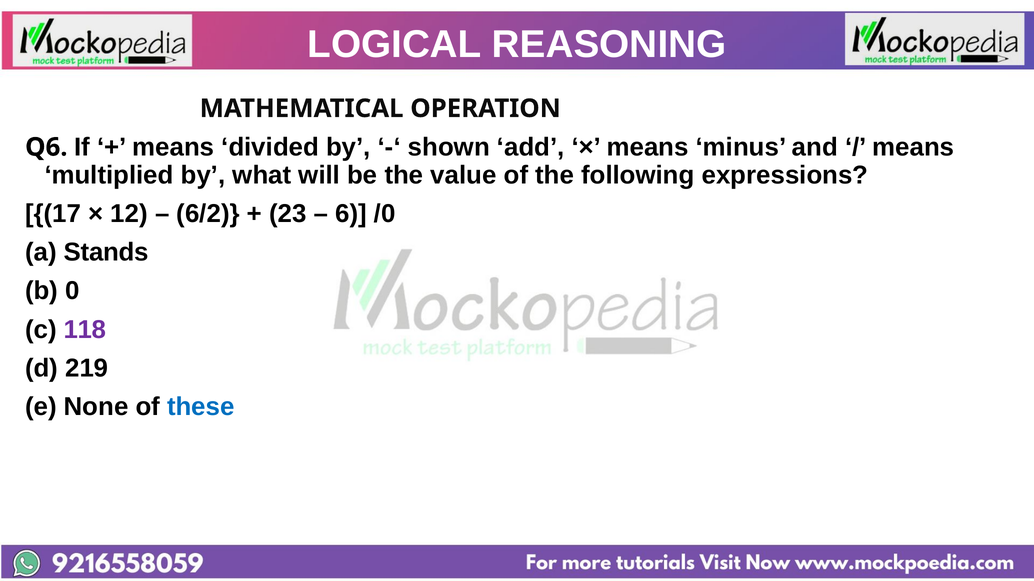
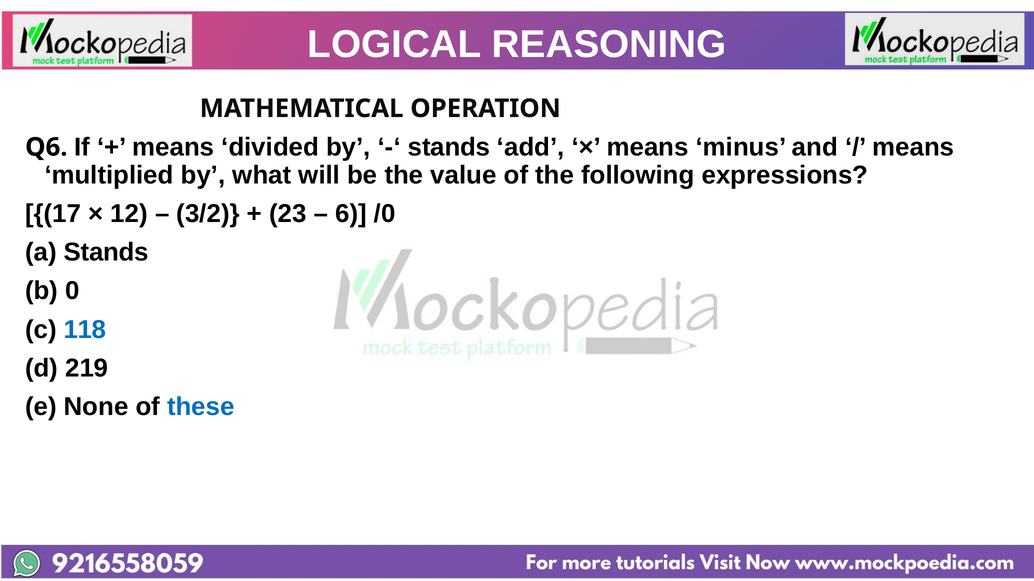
shown at (449, 147): shown -> stands
6/2: 6/2 -> 3/2
118 colour: purple -> blue
